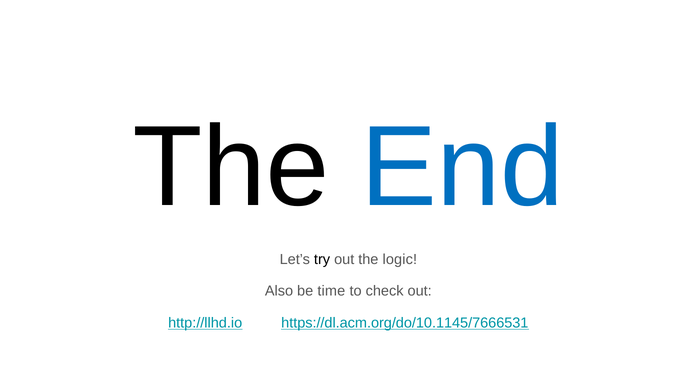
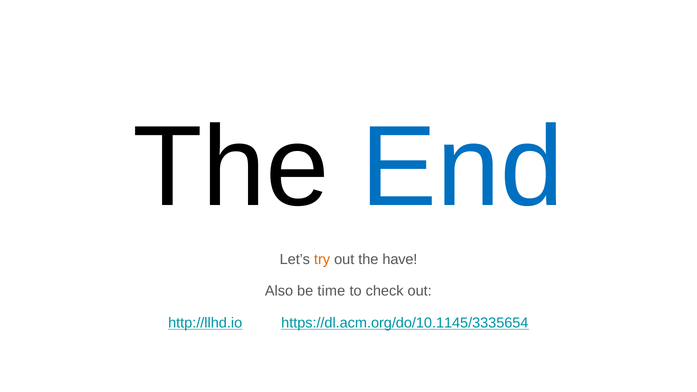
try colour: black -> orange
logic: logic -> have
https://dl.acm.org/do/10.1145/7666531: https://dl.acm.org/do/10.1145/7666531 -> https://dl.acm.org/do/10.1145/3335654
